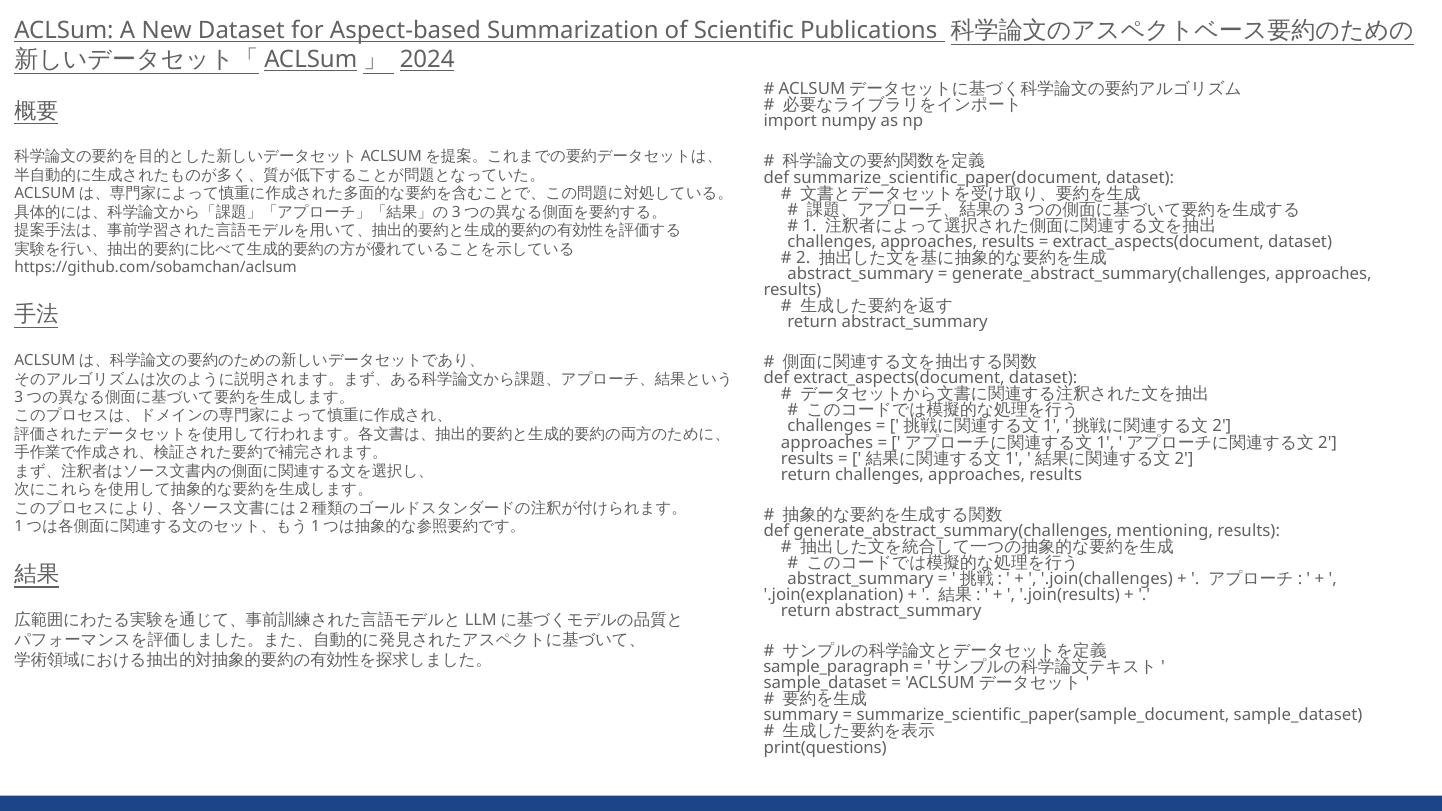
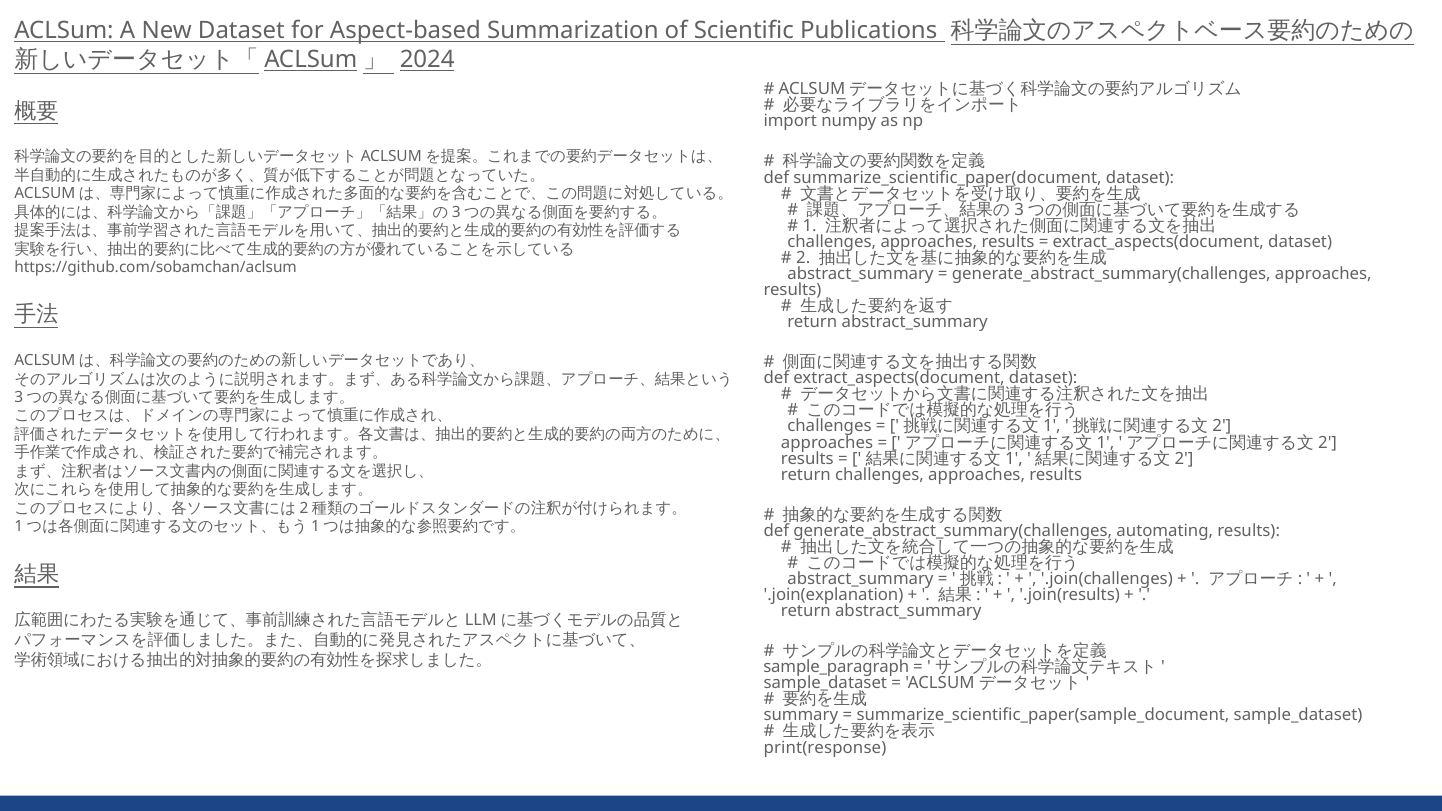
mentioning: mentioning -> automating
print(questions: print(questions -> print(response
